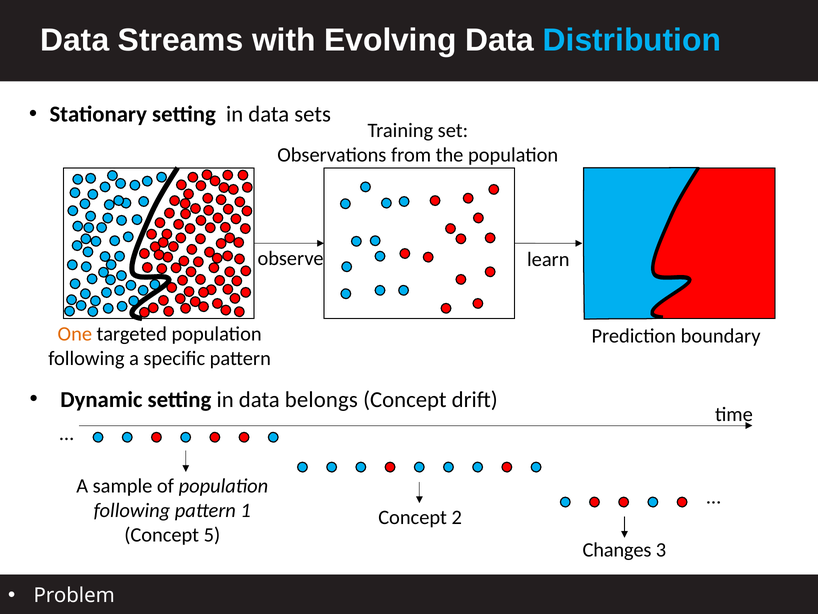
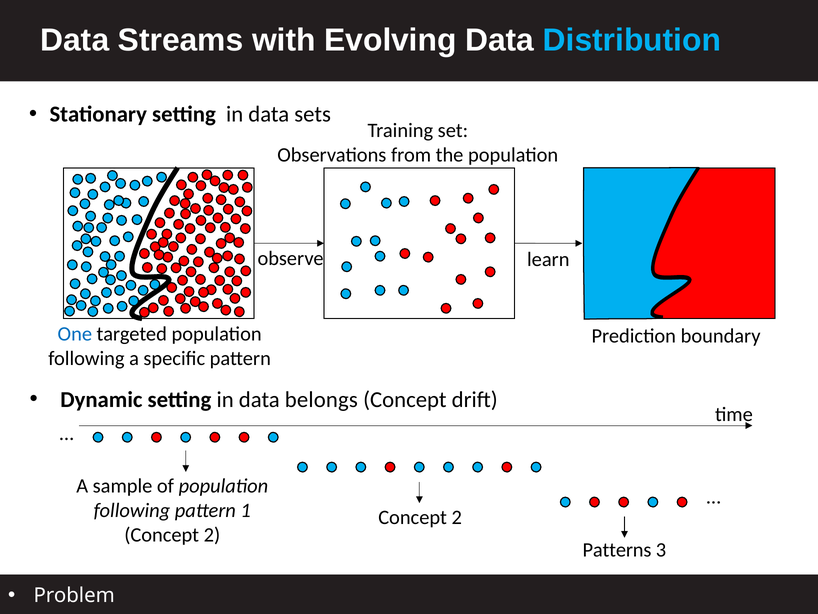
One colour: orange -> blue
5 at (212, 535): 5 -> 2
Changes: Changes -> Patterns
